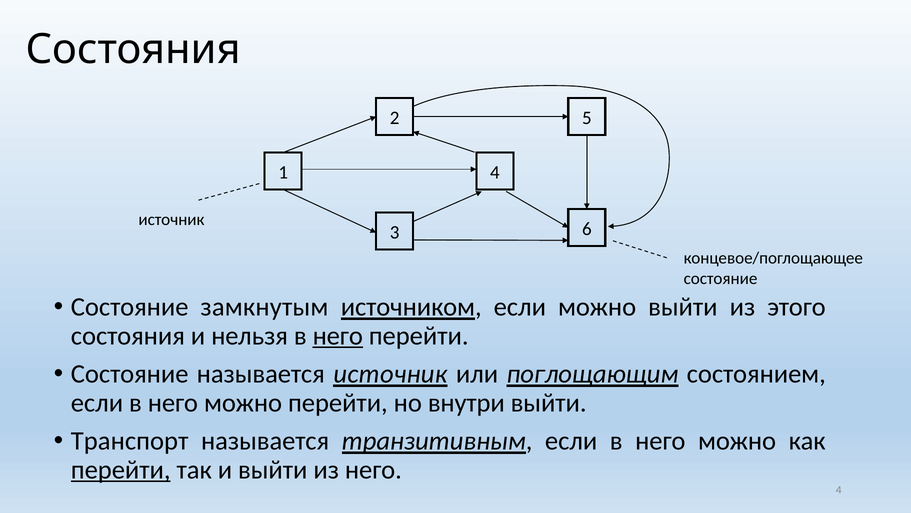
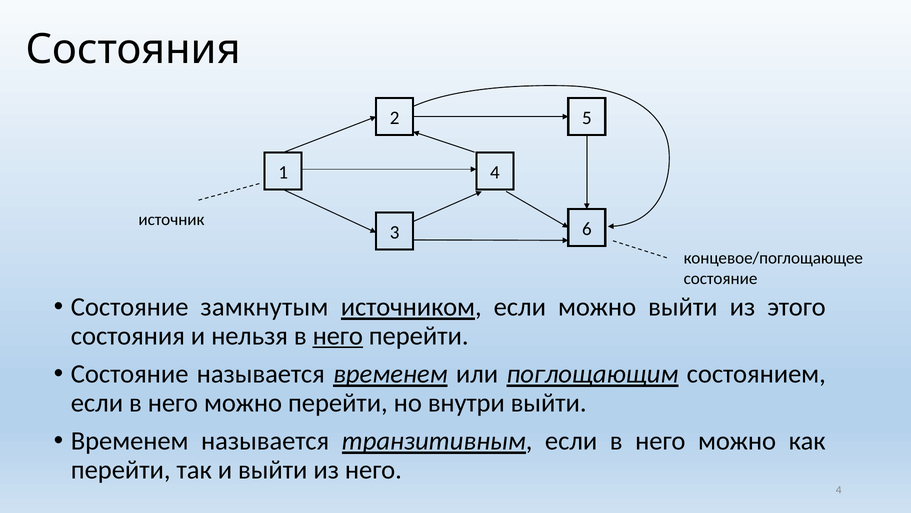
называется источник: источник -> временем
Транспорт at (130, 441): Транспорт -> Временем
перейти at (121, 469) underline: present -> none
